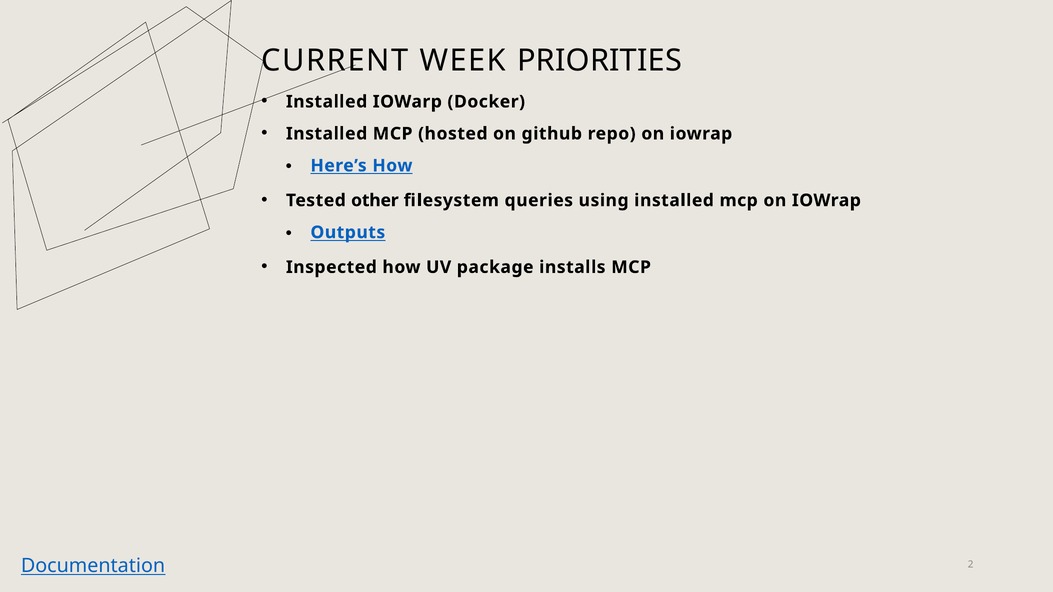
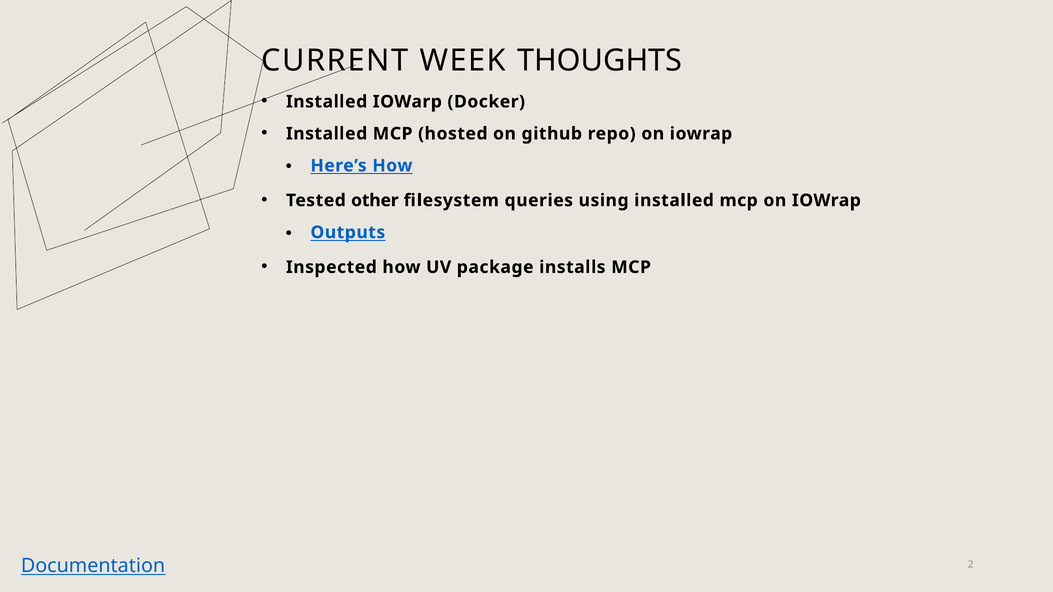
PRIORITIES: PRIORITIES -> THOUGHTS
